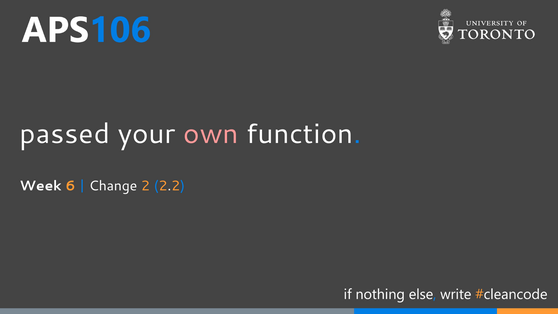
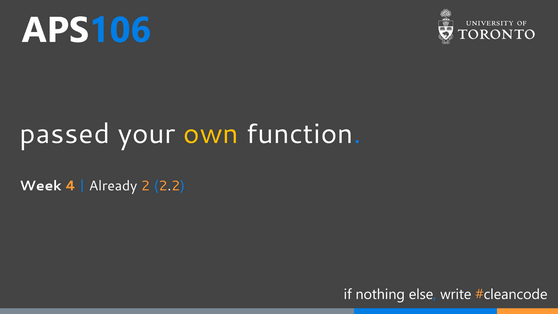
own colour: pink -> yellow
6: 6 -> 4
Change: Change -> Already
